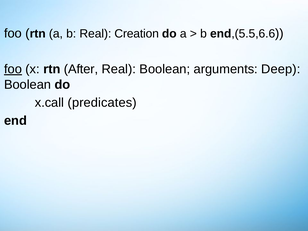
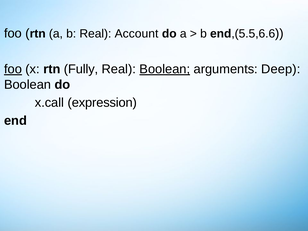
Creation: Creation -> Account
After: After -> Fully
Boolean at (165, 69) underline: none -> present
predicates: predicates -> expression
